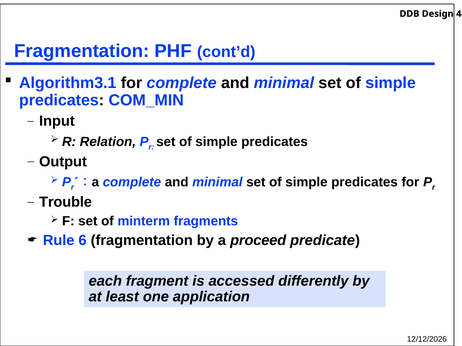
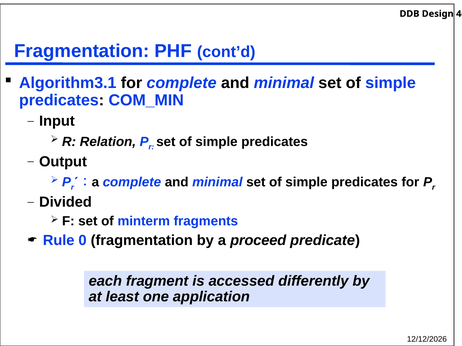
Trouble: Trouble -> Divided
6: 6 -> 0
